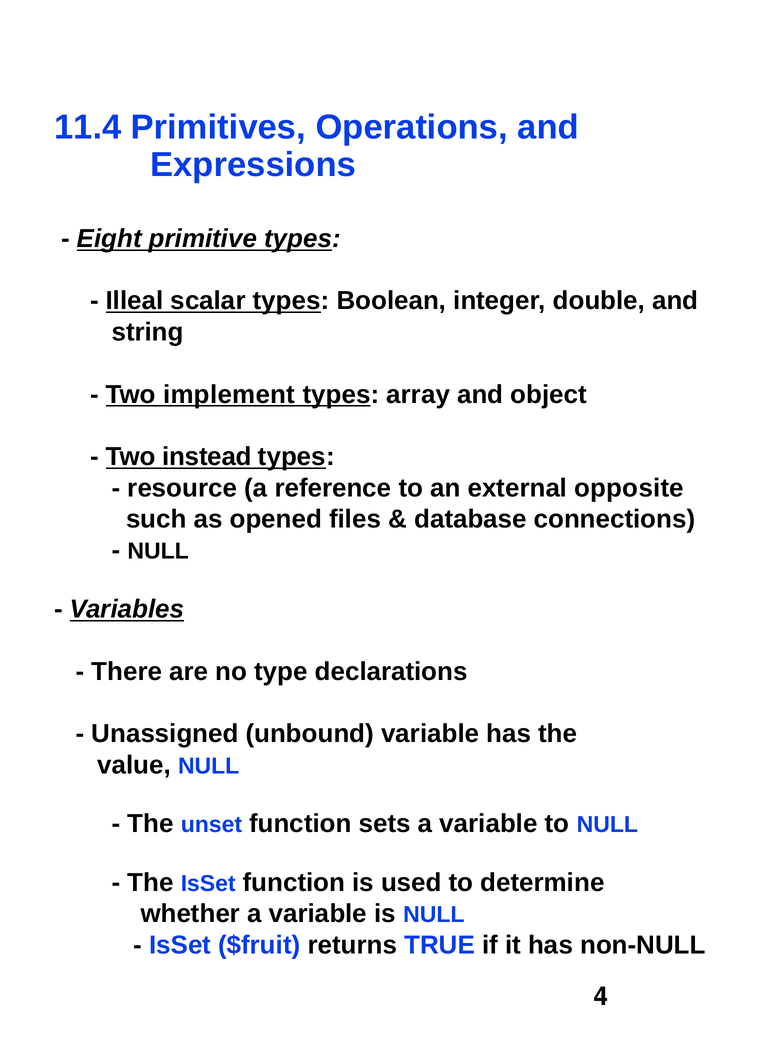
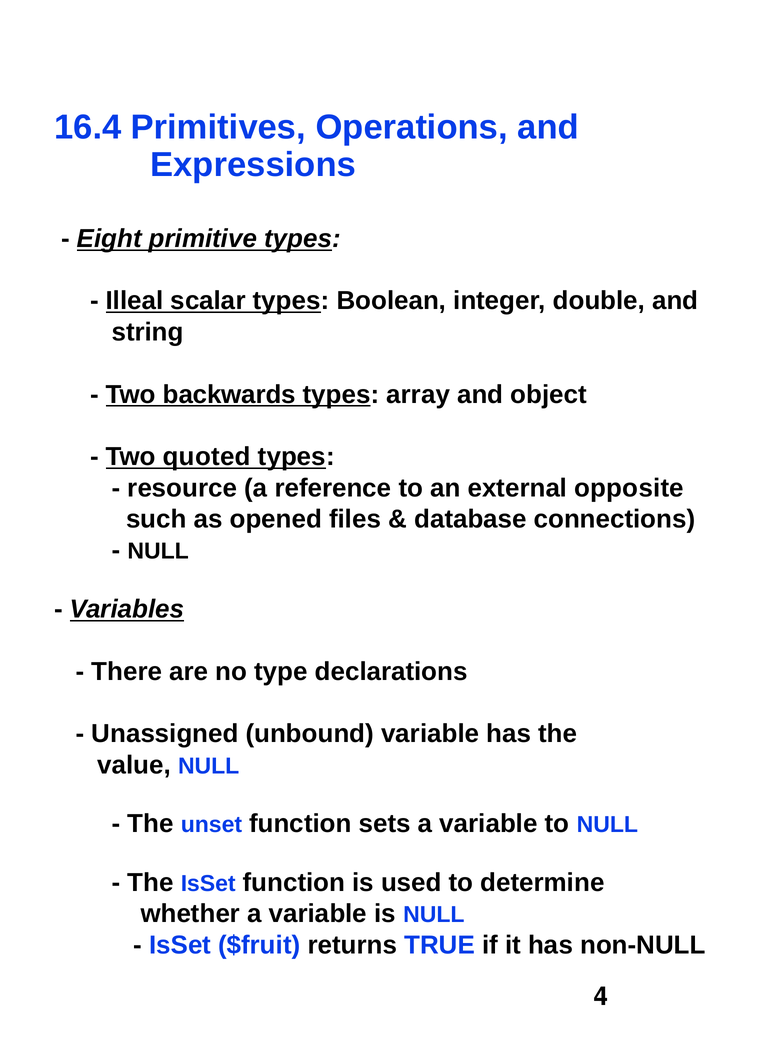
11.4: 11.4 -> 16.4
implement: implement -> backwards
instead: instead -> quoted
